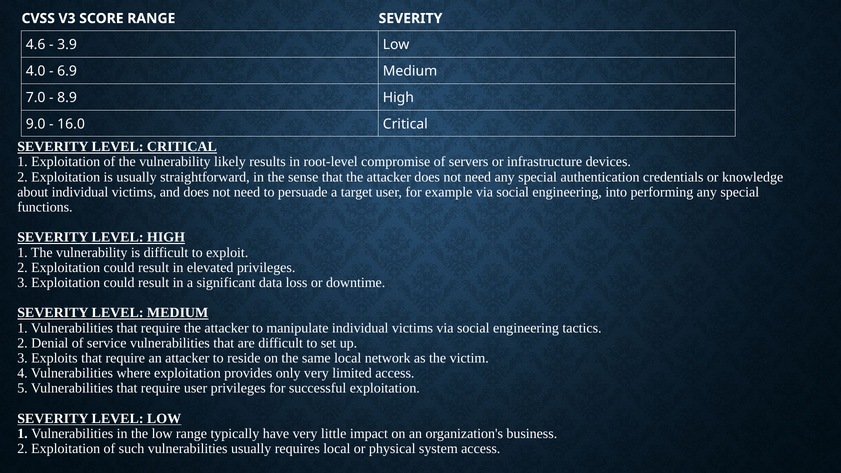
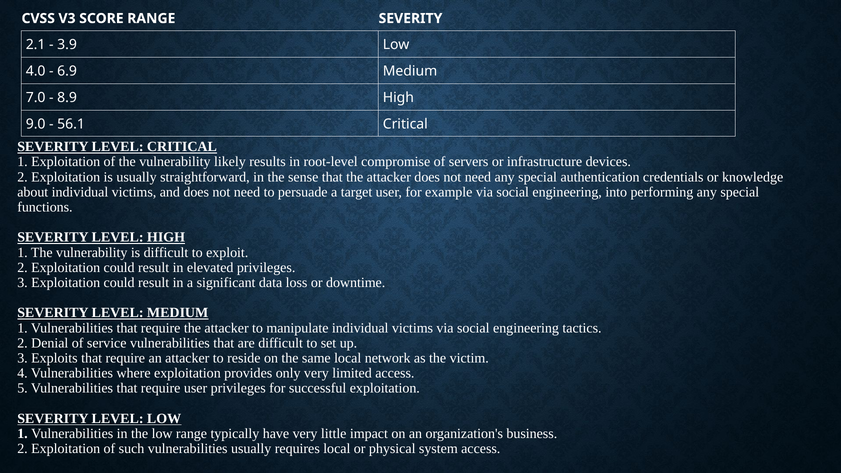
4.6: 4.6 -> 2.1
16.0: 16.0 -> 56.1
